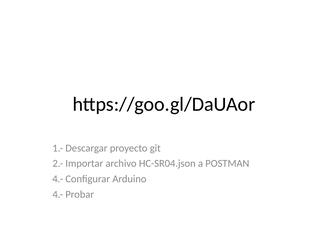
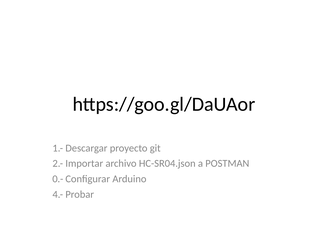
4.- at (58, 179): 4.- -> 0.-
